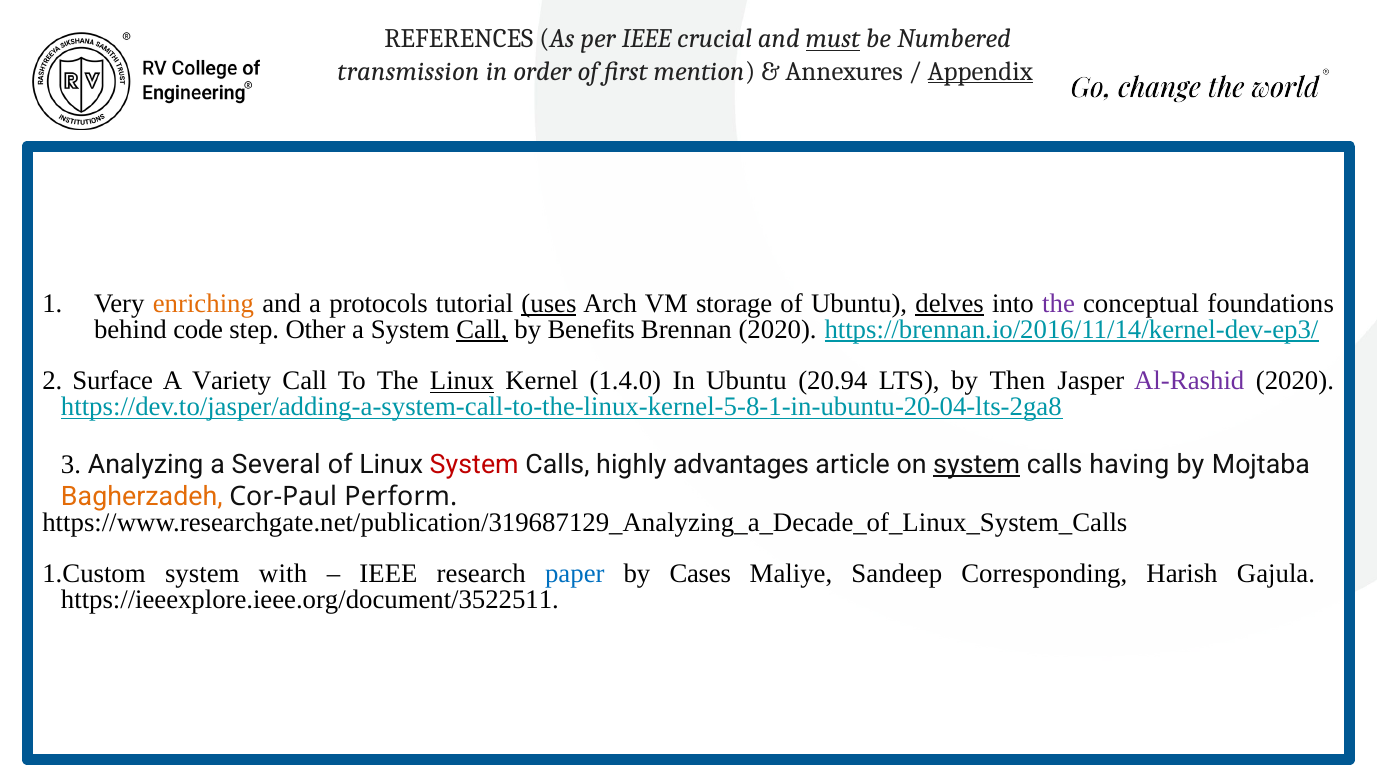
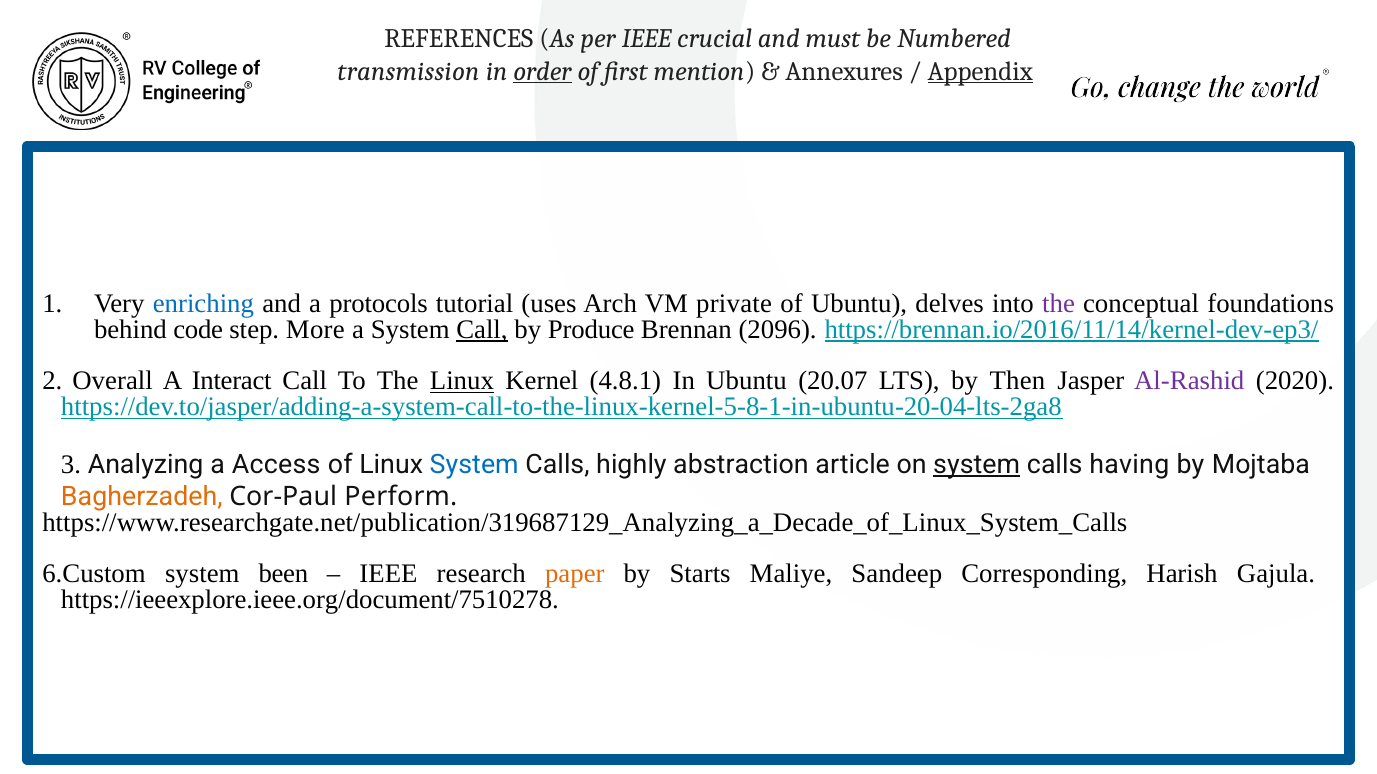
must underline: present -> none
order underline: none -> present
enriching colour: orange -> blue
uses underline: present -> none
storage: storage -> private
delves underline: present -> none
Other: Other -> More
Benefits: Benefits -> Produce
Brennan 2020: 2020 -> 2096
Surface: Surface -> Overall
Variety: Variety -> Interact
1.4.0: 1.4.0 -> 4.8.1
20.94: 20.94 -> 20.07
Several: Several -> Access
System at (474, 465) colour: red -> blue
advantages: advantages -> abstraction
1.Custom: 1.Custom -> 6.Custom
with: with -> been
paper colour: blue -> orange
Cases: Cases -> Starts
https://ieeexplore.ieee.org/document/3522511: https://ieeexplore.ieee.org/document/3522511 -> https://ieeexplore.ieee.org/document/7510278
